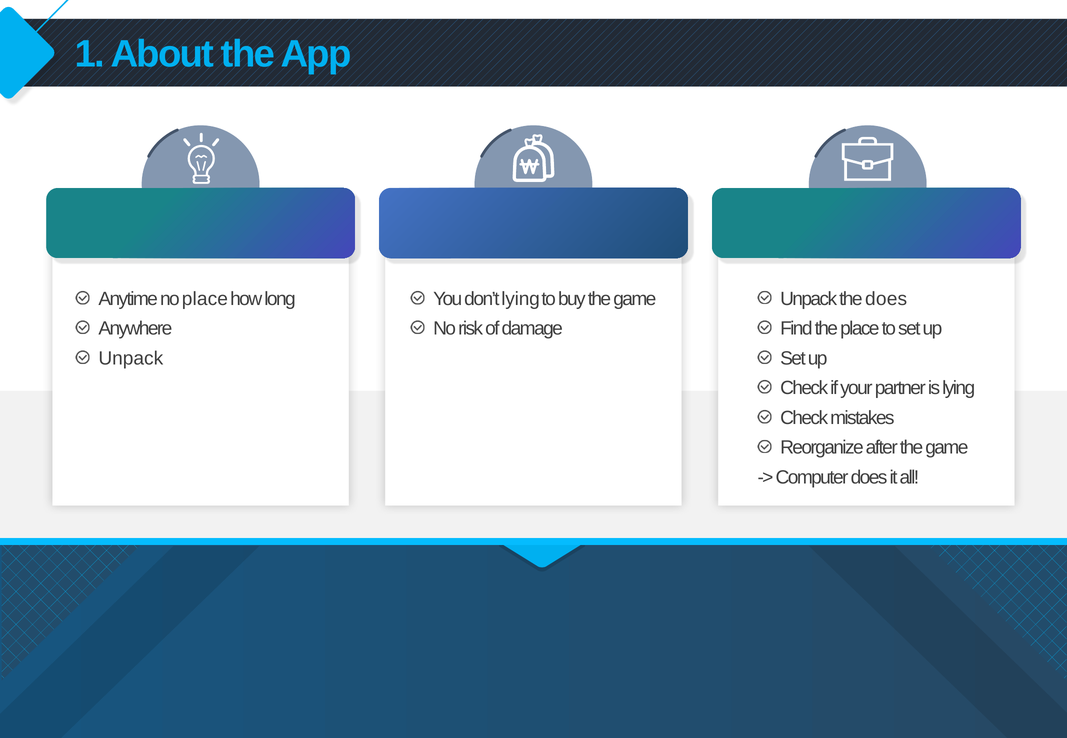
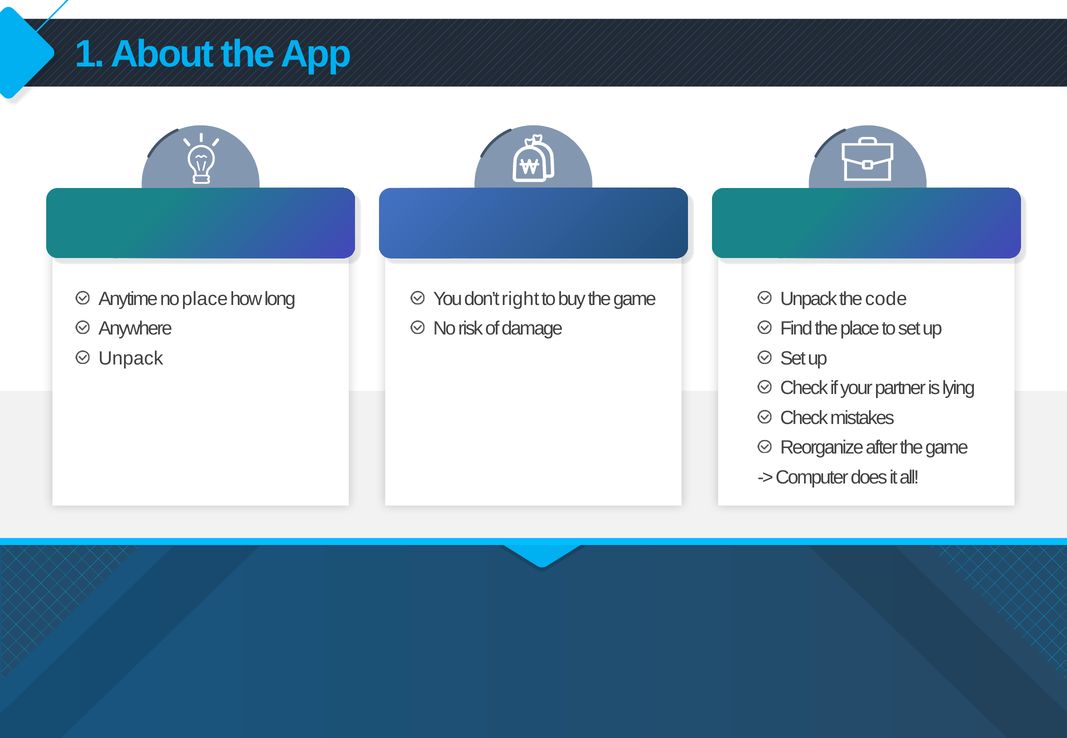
the does: does -> code
don’t lying: lying -> right
